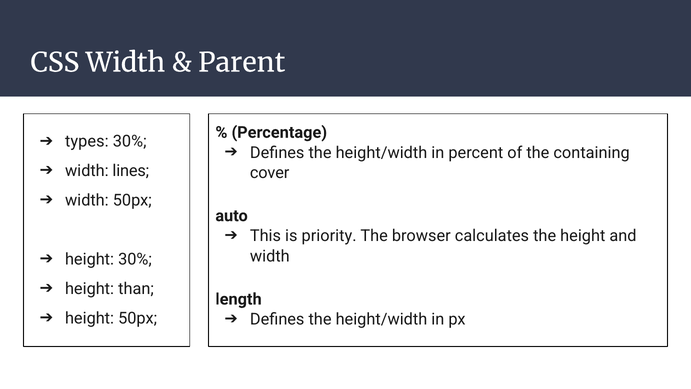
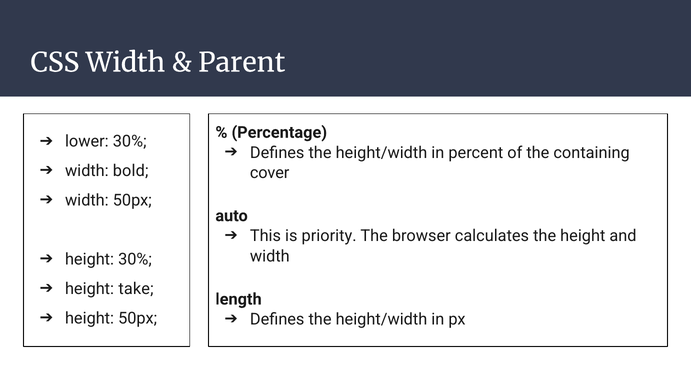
types: types -> lower
lines: lines -> bold
than: than -> take
